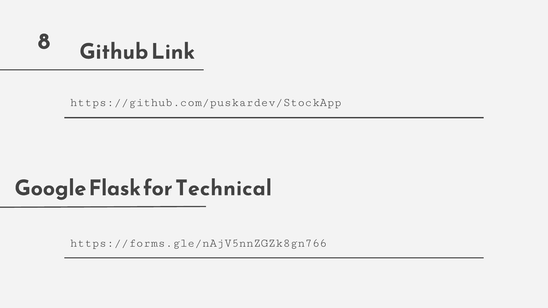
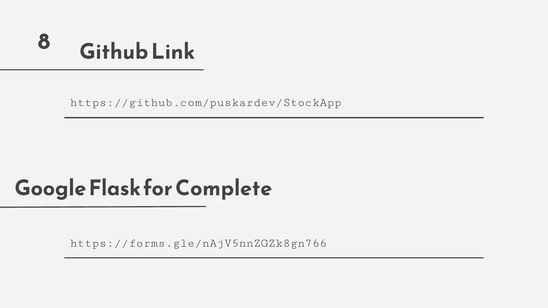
Technical: Technical -> Complete
